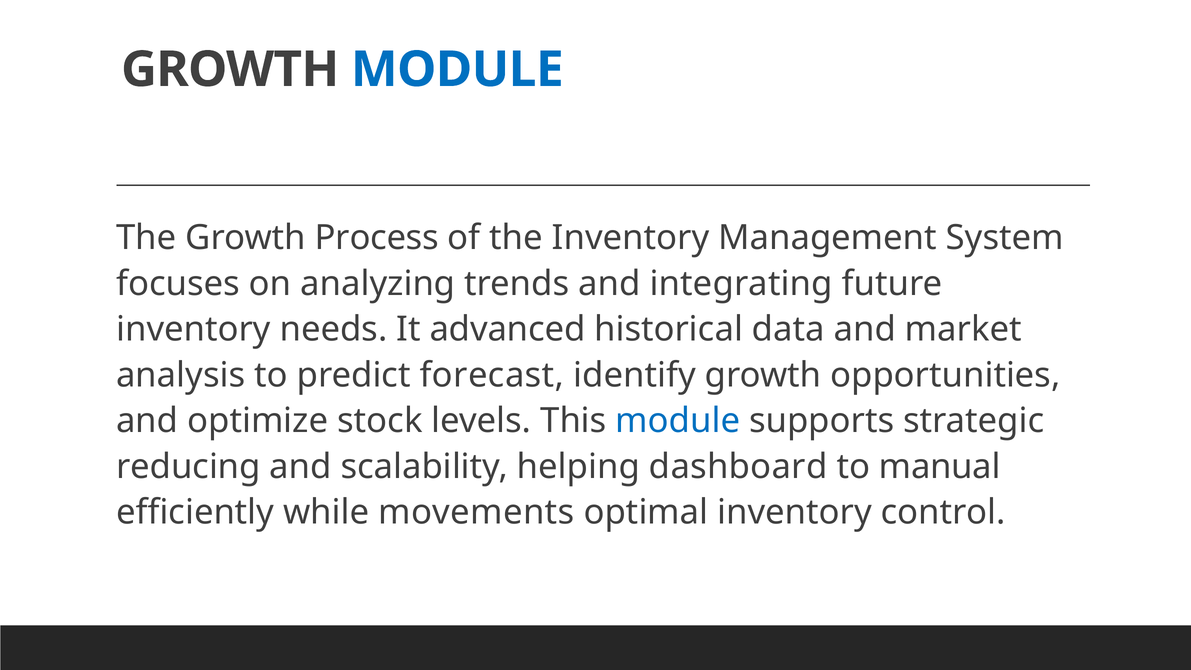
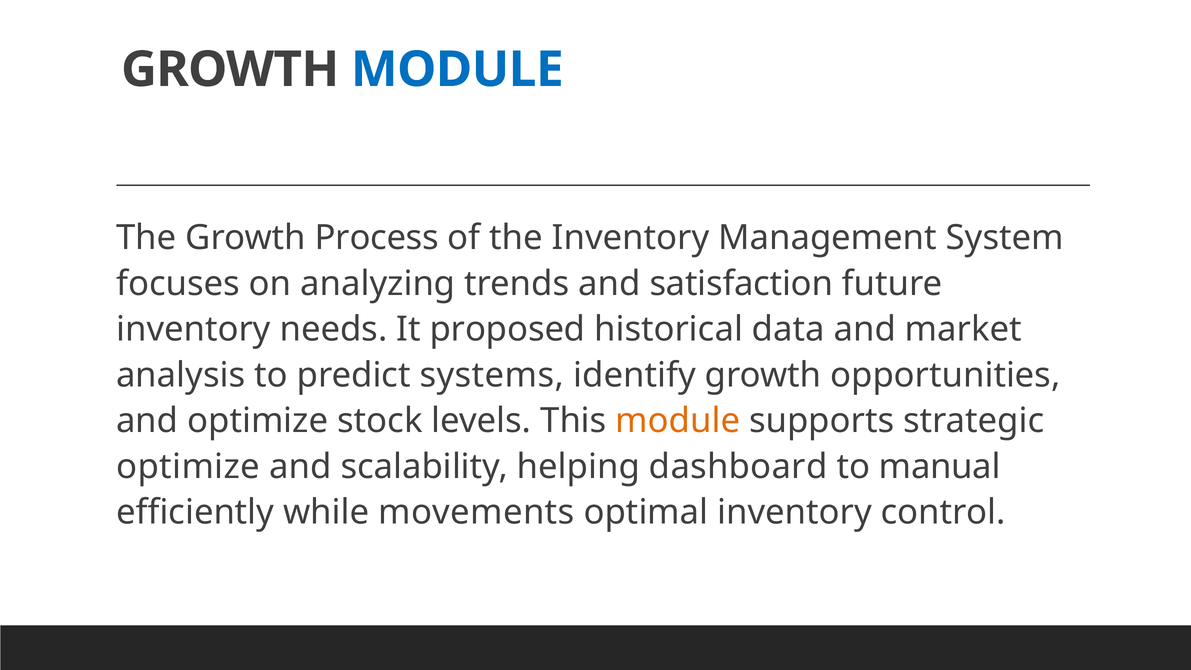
integrating: integrating -> satisfaction
advanced: advanced -> proposed
forecast: forecast -> systems
module at (678, 421) colour: blue -> orange
reducing at (188, 467): reducing -> optimize
